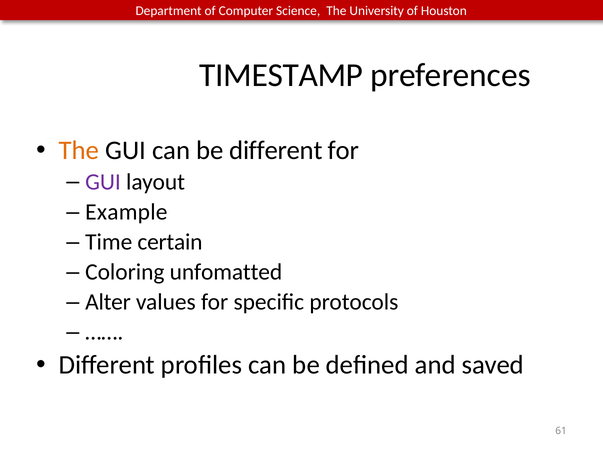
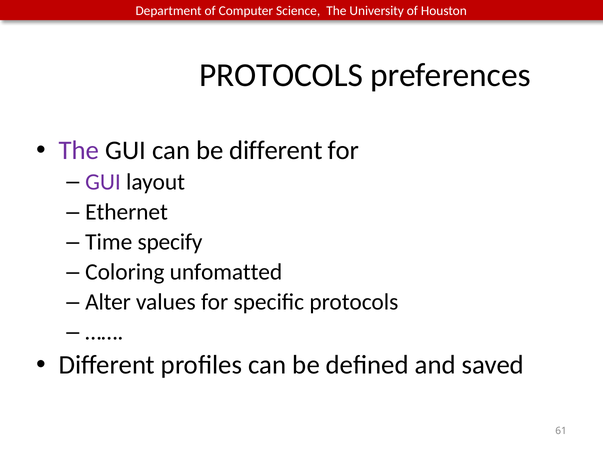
TIMESTAMP at (281, 75): TIMESTAMP -> PROTOCOLS
The at (79, 150) colour: orange -> purple
Example: Example -> Ethernet
certain: certain -> specify
